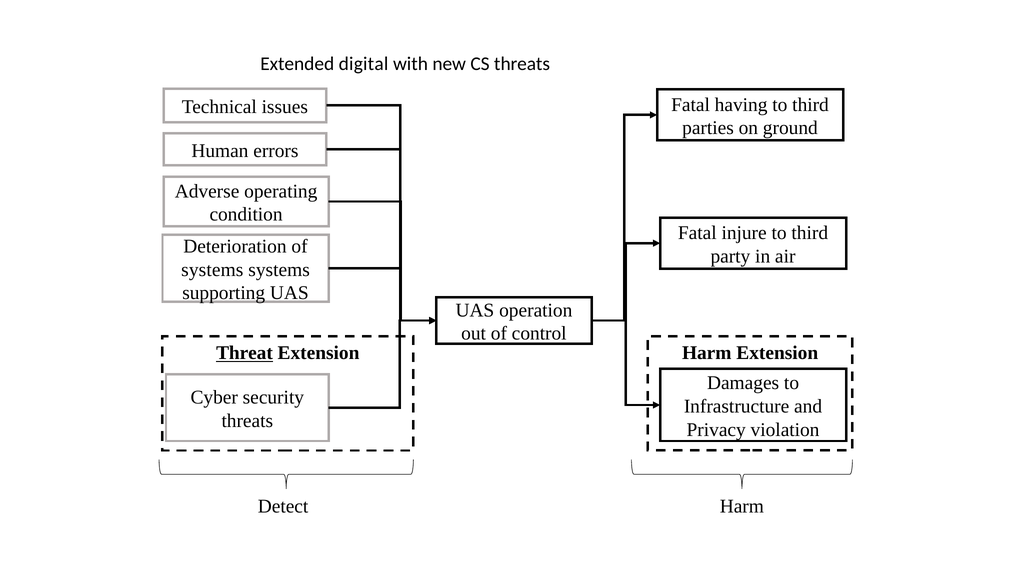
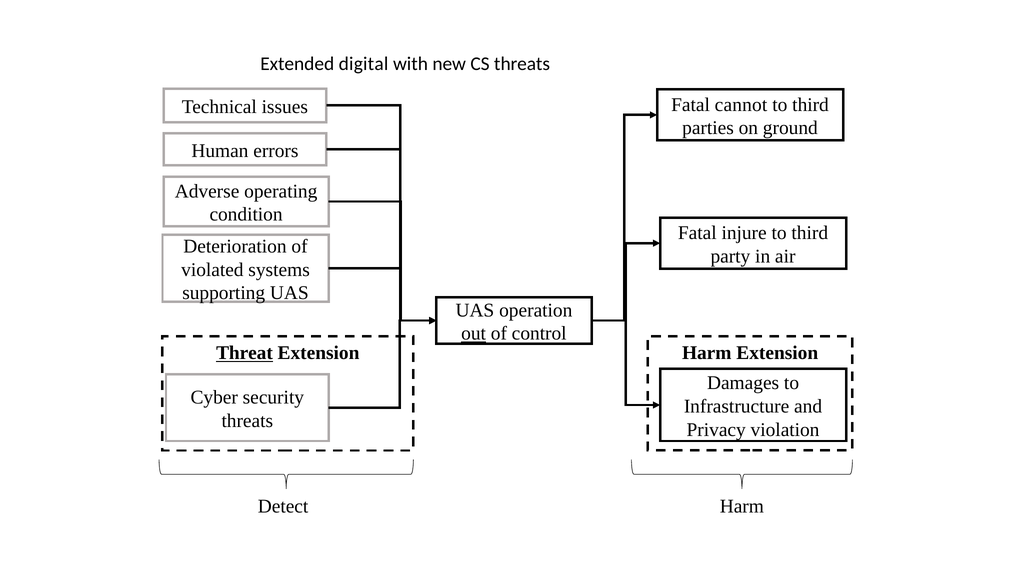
having: having -> cannot
systems at (212, 270): systems -> violated
out underline: none -> present
